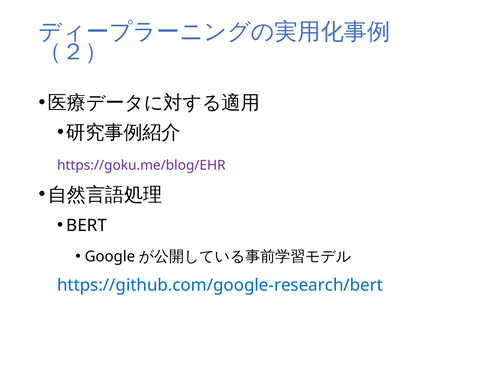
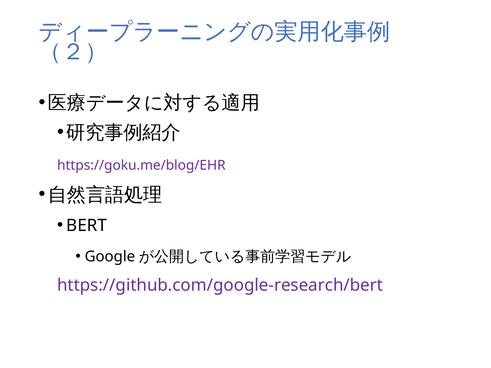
https://github.com/google-research/bert colour: blue -> purple
